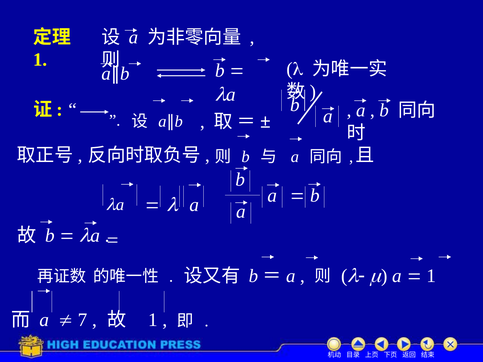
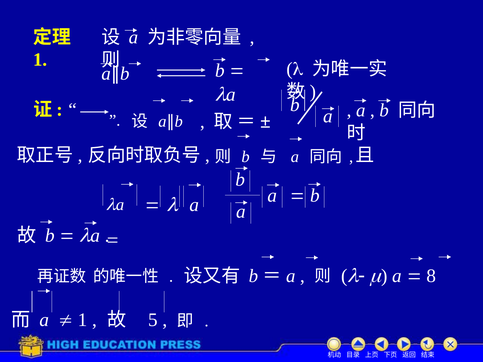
1 at (431, 276): 1 -> 8
1 at (153, 320): 1 -> 5
7 at (83, 320): 7 -> 1
